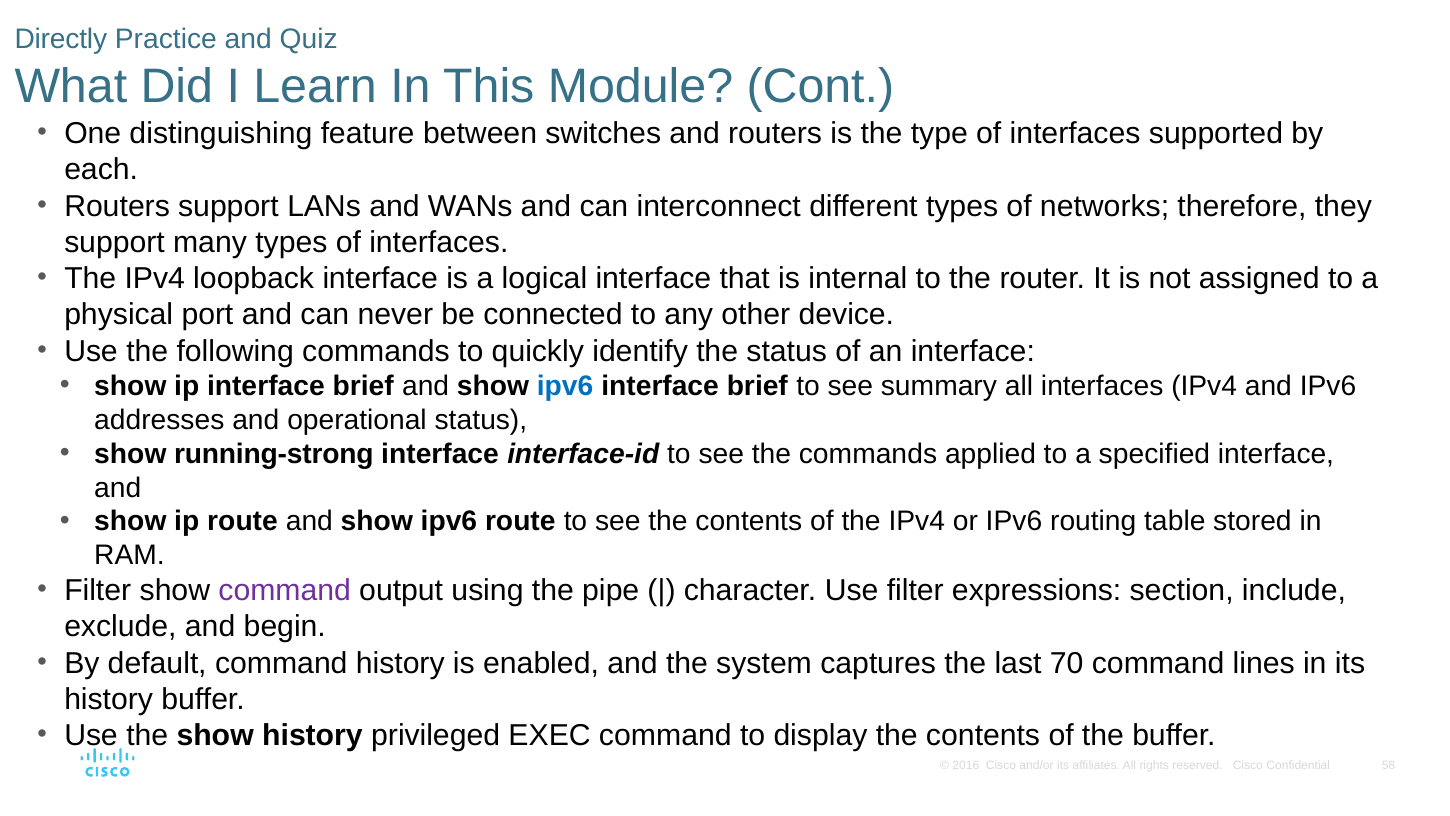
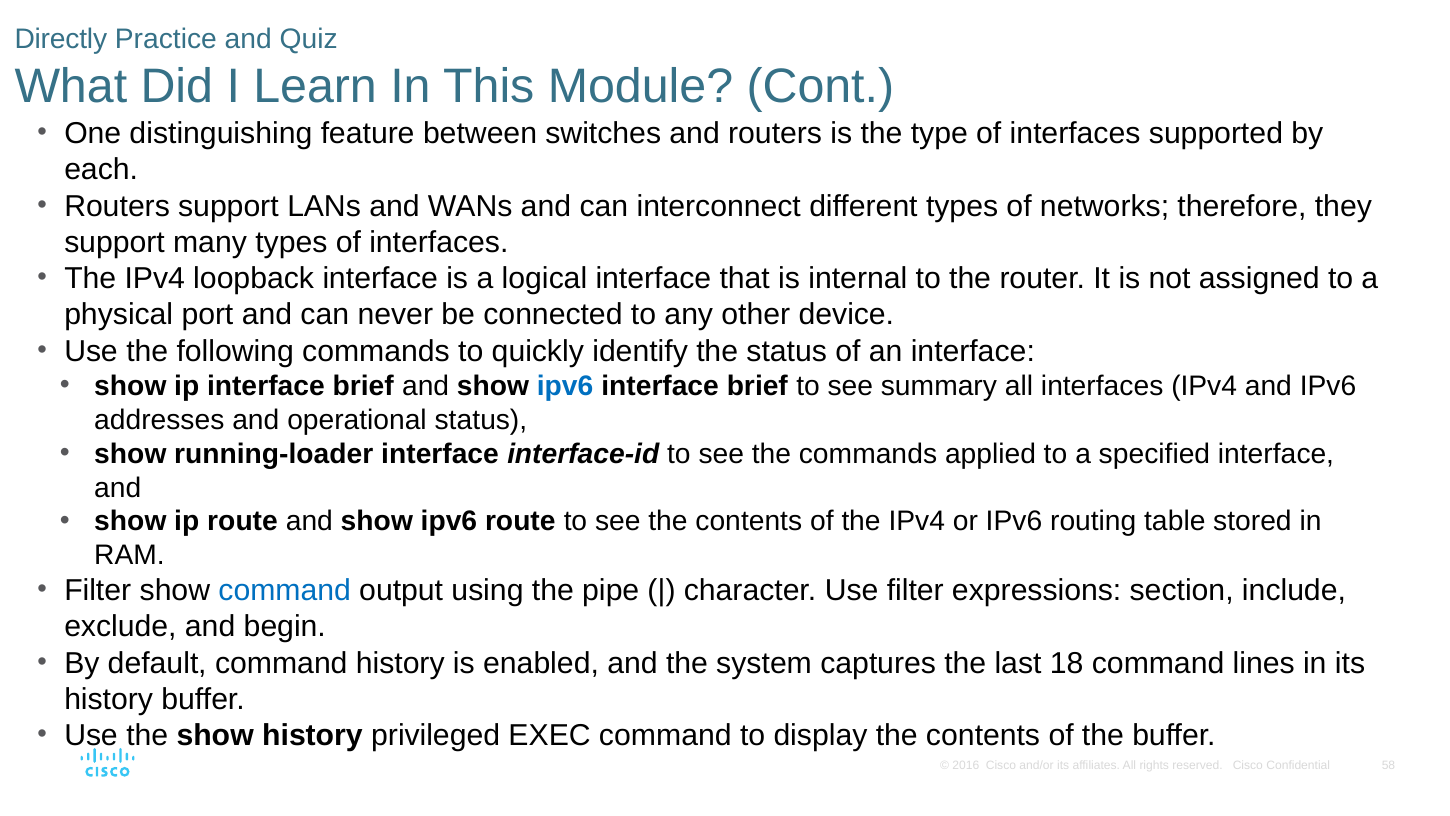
running-strong: running-strong -> running-loader
command at (285, 590) colour: purple -> blue
70: 70 -> 18
